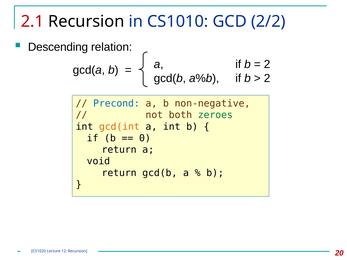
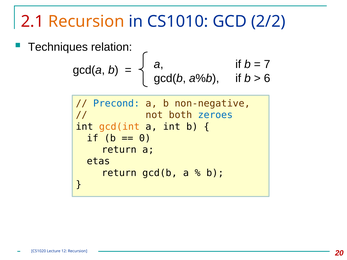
Recursion at (86, 21) colour: black -> orange
Descending: Descending -> Techniques
2 at (267, 64): 2 -> 7
2 at (267, 78): 2 -> 6
zeroes colour: green -> blue
void: void -> etas
